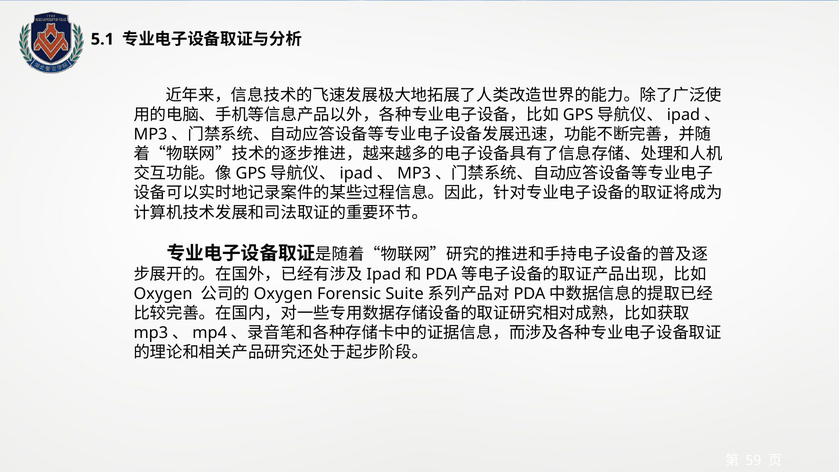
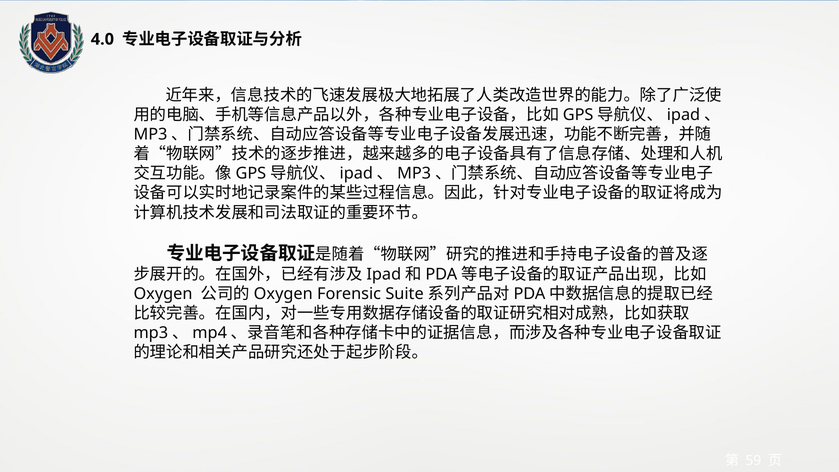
5.1: 5.1 -> 4.0
